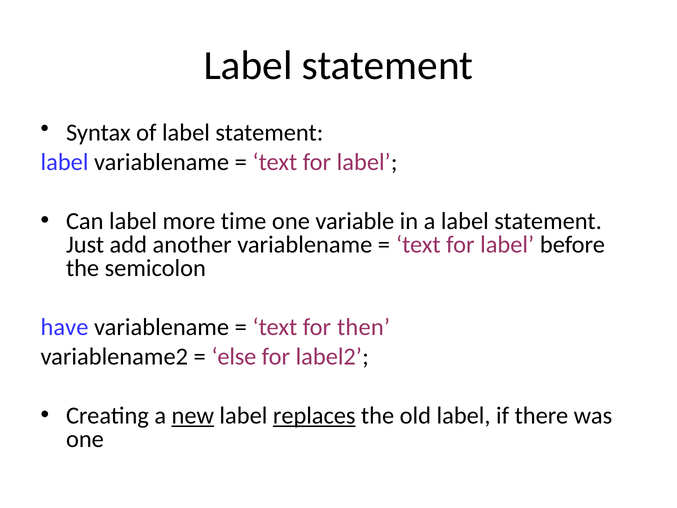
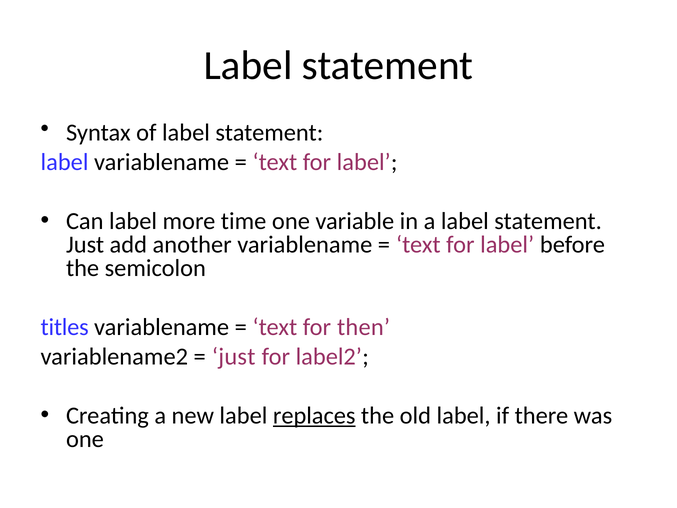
have: have -> titles
else at (234, 356): else -> just
new underline: present -> none
